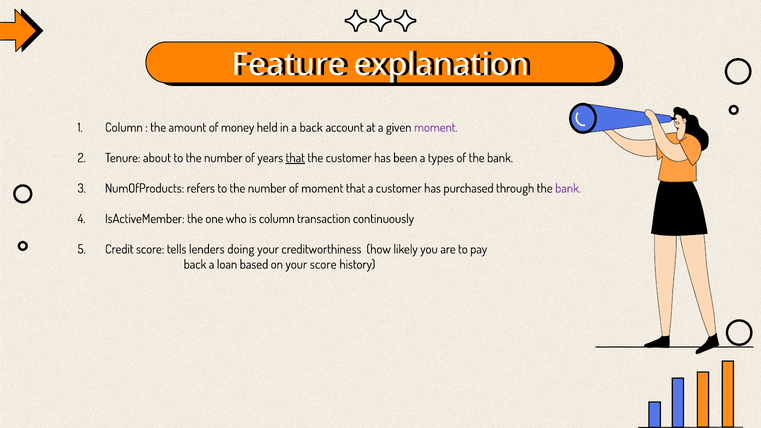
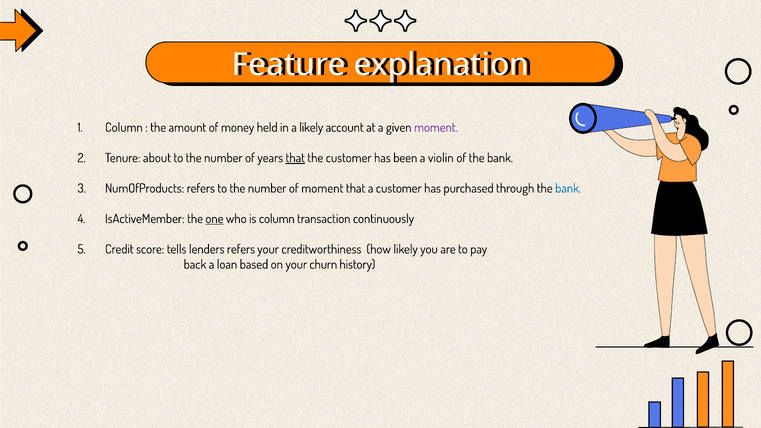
a back: back -> likely
types: types -> violin
bank at (568, 188) colour: purple -> blue
one underline: none -> present
lenders doing: doing -> refers
your score: score -> churn
